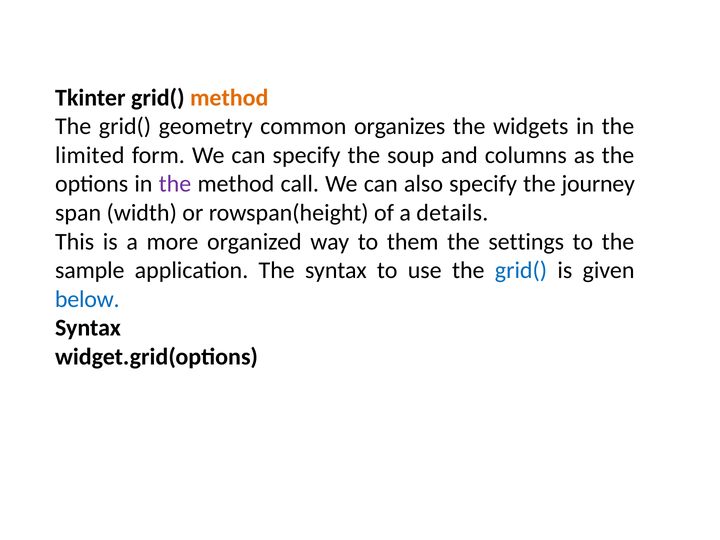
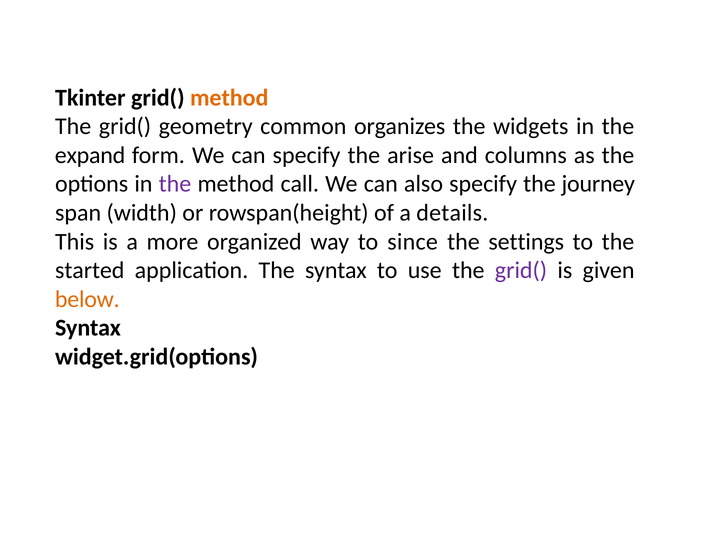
limited: limited -> expand
soup: soup -> arise
them: them -> since
sample: sample -> started
grid( at (521, 270) colour: blue -> purple
below colour: blue -> orange
